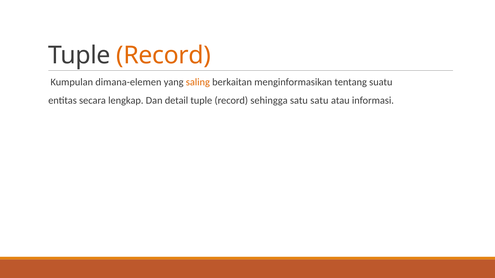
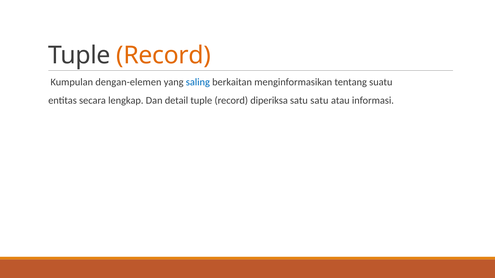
dimana-elemen: dimana-elemen -> dengan-elemen
saling colour: orange -> blue
sehingga: sehingga -> diperiksa
